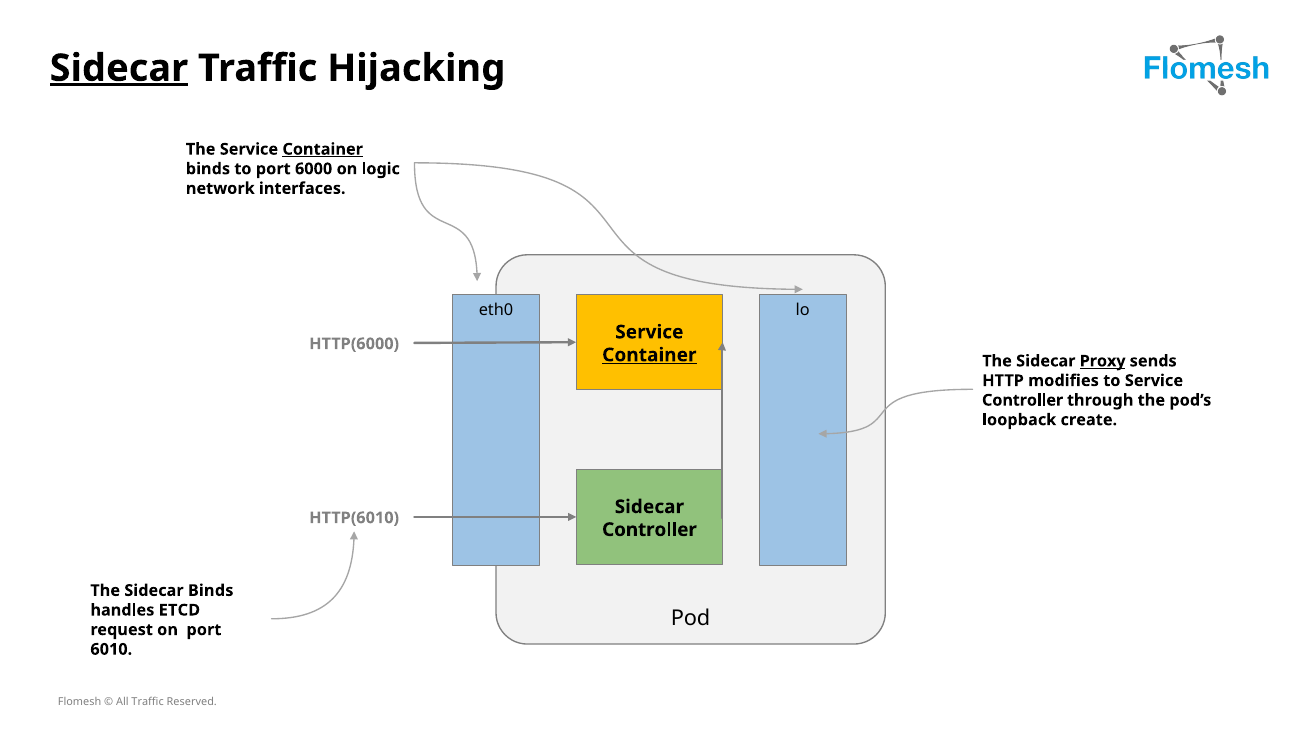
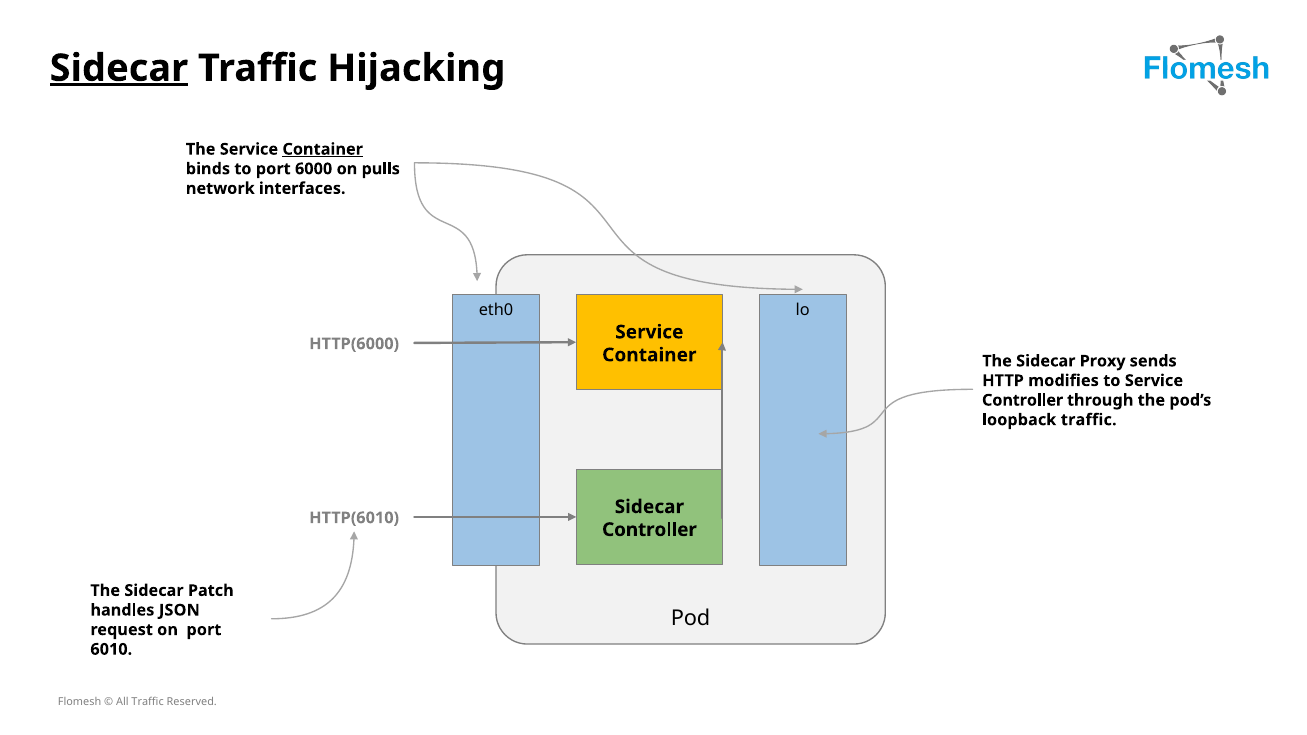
logic: logic -> pulls
Container at (649, 355) underline: present -> none
Proxy underline: present -> none
loopback create: create -> traffic
Sidecar Binds: Binds -> Patch
ETCD: ETCD -> JSON
